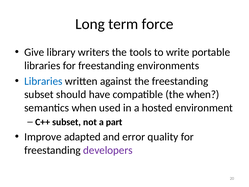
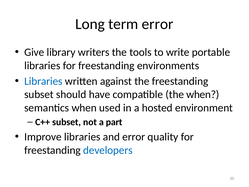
term force: force -> error
Improve adapted: adapted -> libraries
developers colour: purple -> blue
